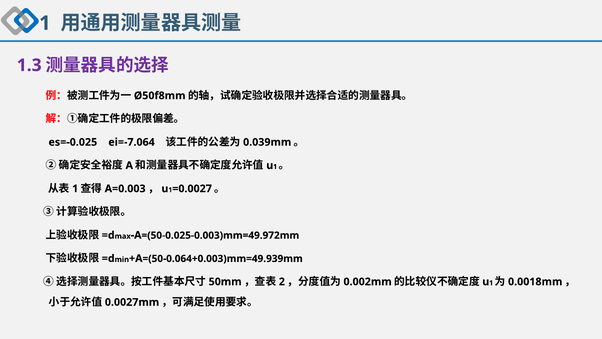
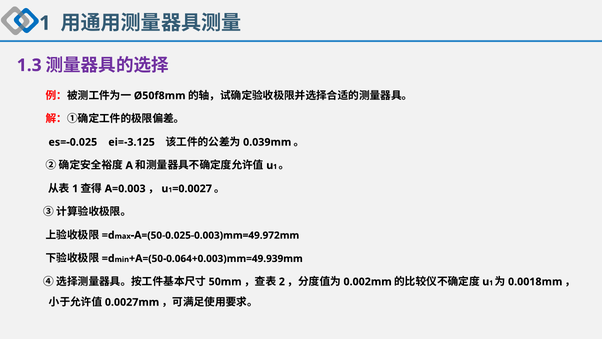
ei=-7.064: ei=-7.064 -> ei=-3.125
